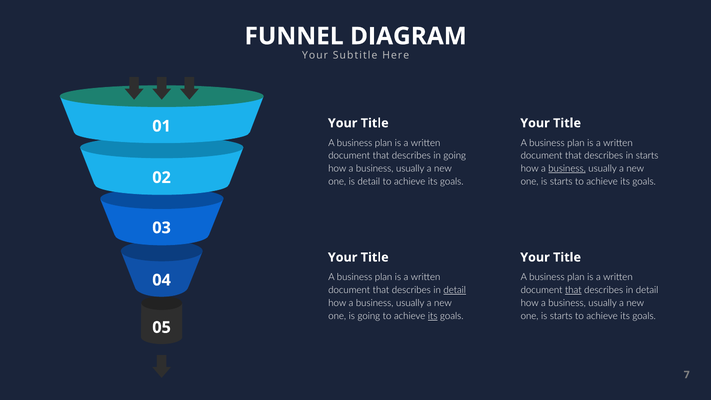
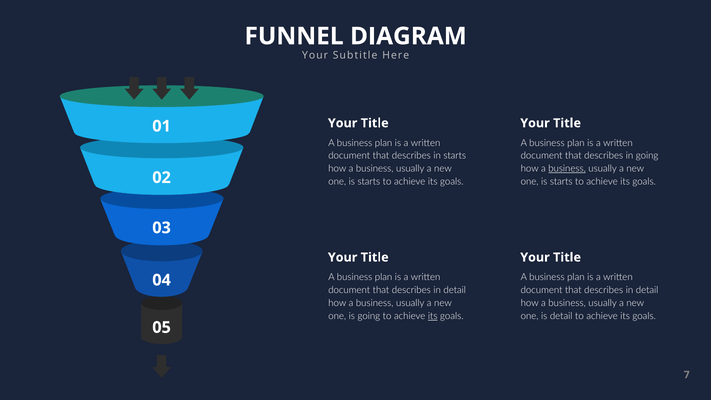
in going: going -> starts
in starts: starts -> going
detail at (369, 182): detail -> starts
detail at (455, 290) underline: present -> none
that at (573, 290) underline: present -> none
starts at (561, 316): starts -> detail
